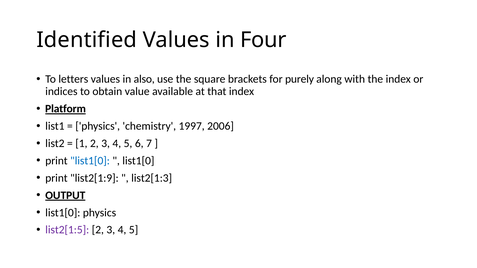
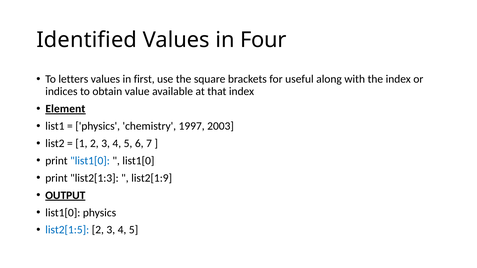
also: also -> first
purely: purely -> useful
Platform: Platform -> Element
2006: 2006 -> 2003
list2[1:9: list2[1:9 -> list2[1:3
list2[1:3: list2[1:3 -> list2[1:9
list2[1:5 colour: purple -> blue
